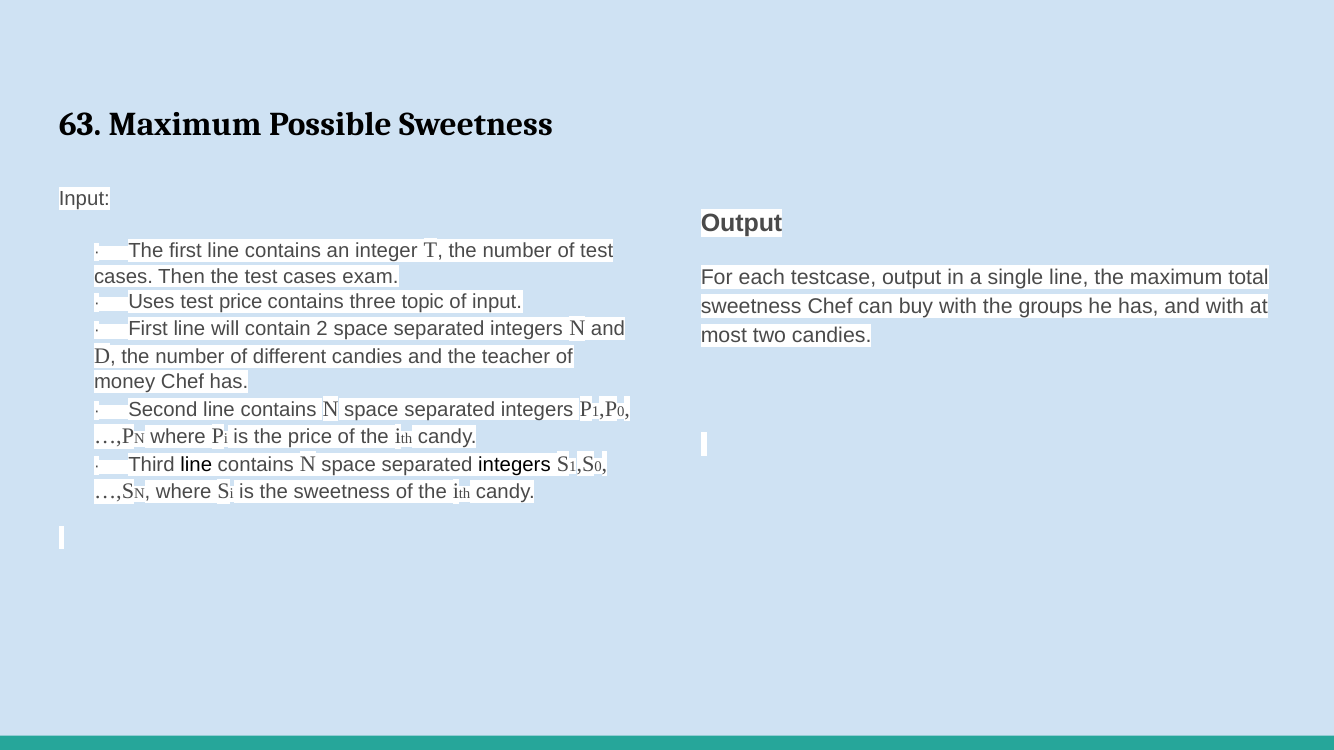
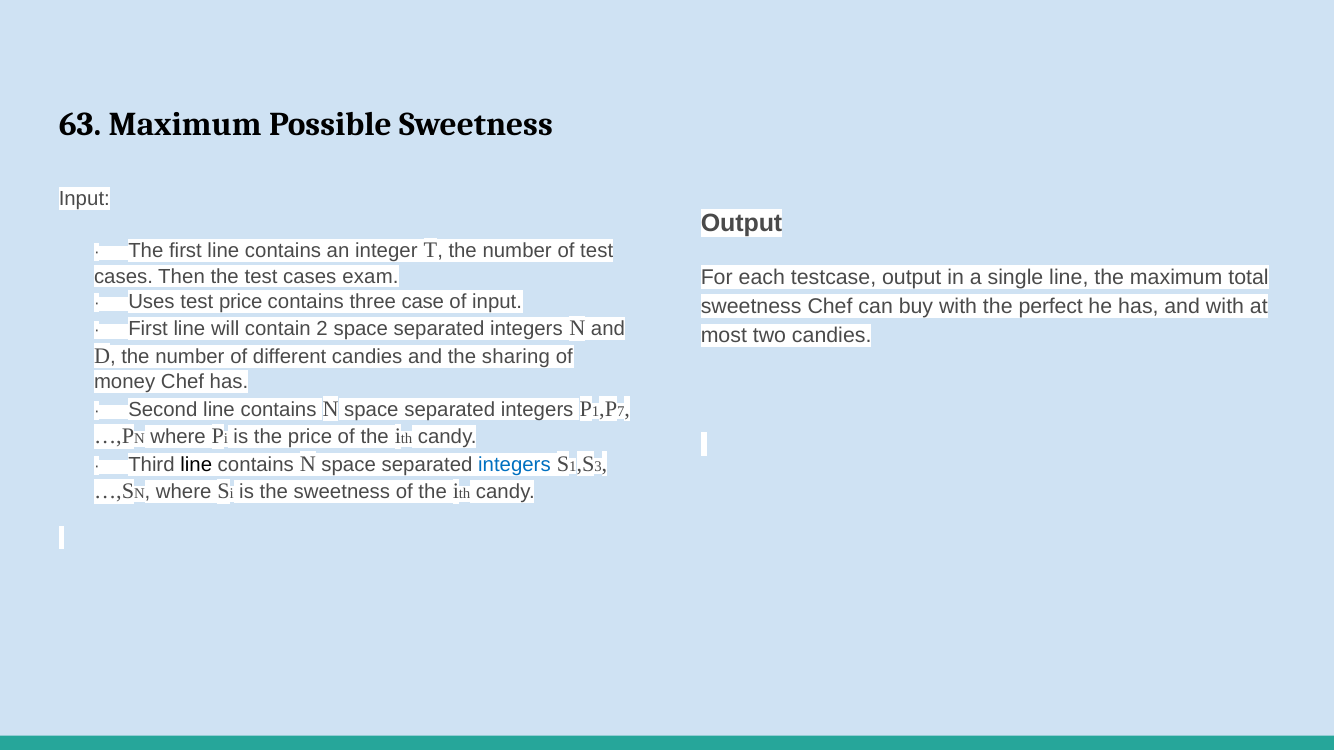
topic: topic -> case
groups: groups -> perfect
teacher: teacher -> sharing
0 at (621, 411): 0 -> 7
integers at (514, 465) colour: black -> blue
0 at (598, 467): 0 -> 3
